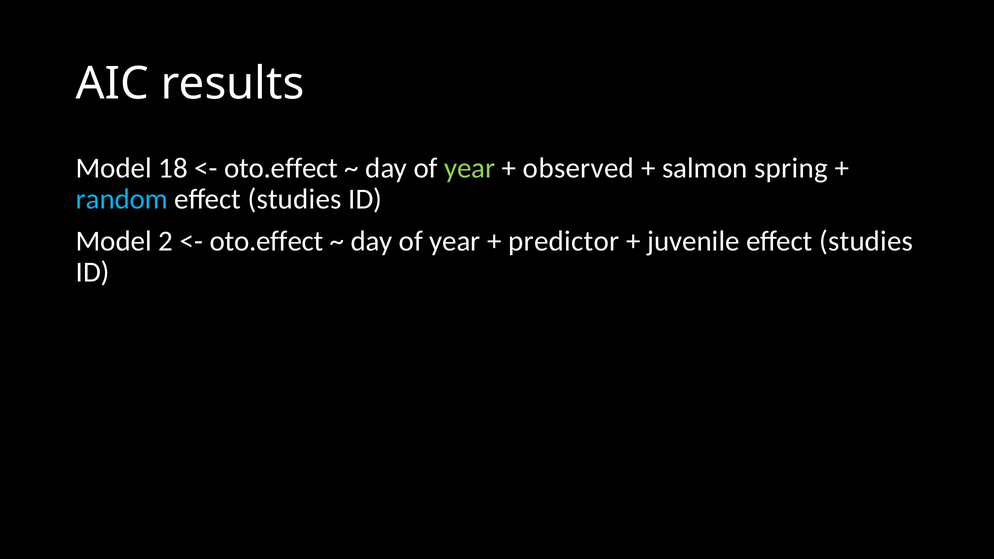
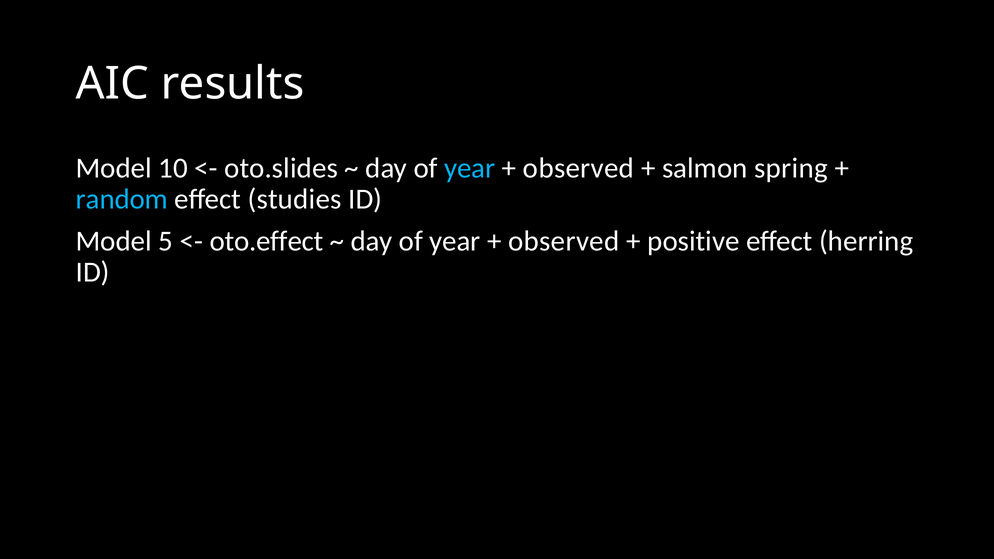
18: 18 -> 10
oto.effect at (281, 168): oto.effect -> oto.slides
year at (470, 168) colour: light green -> light blue
2: 2 -> 5
predictor at (564, 241): predictor -> observed
juvenile: juvenile -> positive
studies at (866, 241): studies -> herring
